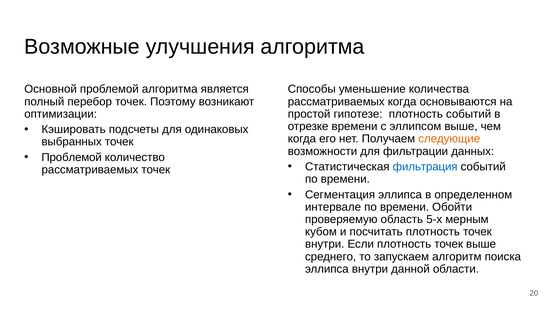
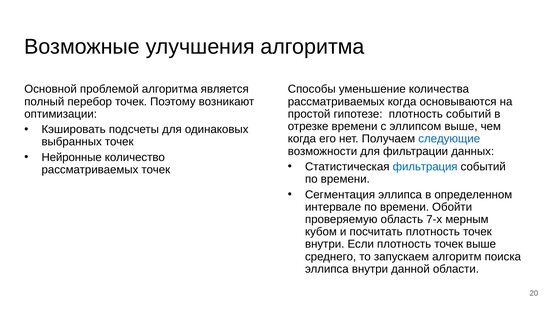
следующие colour: orange -> blue
Проблемой at (72, 157): Проблемой -> Нейронные
5-х: 5-х -> 7-х
